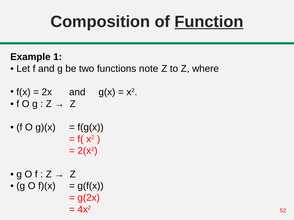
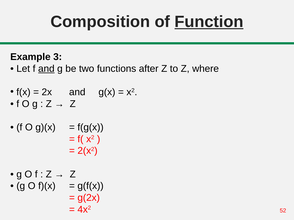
1: 1 -> 3
and at (46, 69) underline: none -> present
note: note -> after
